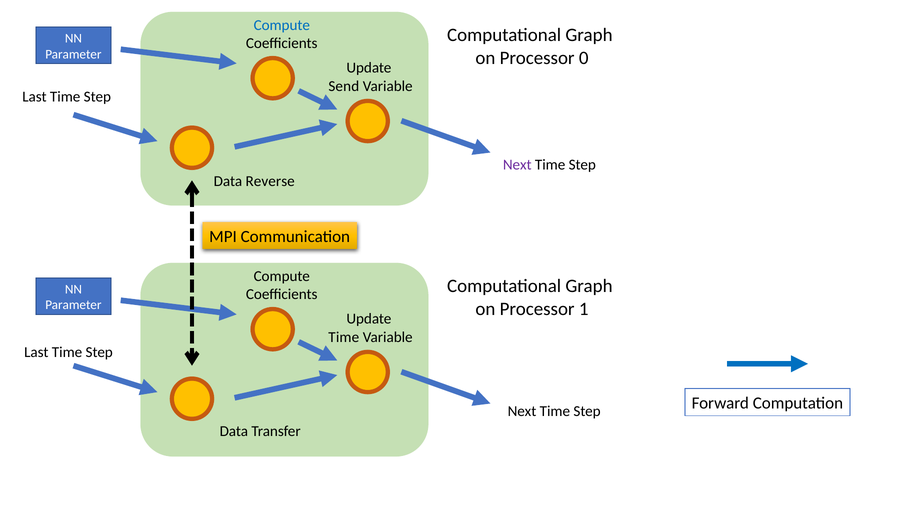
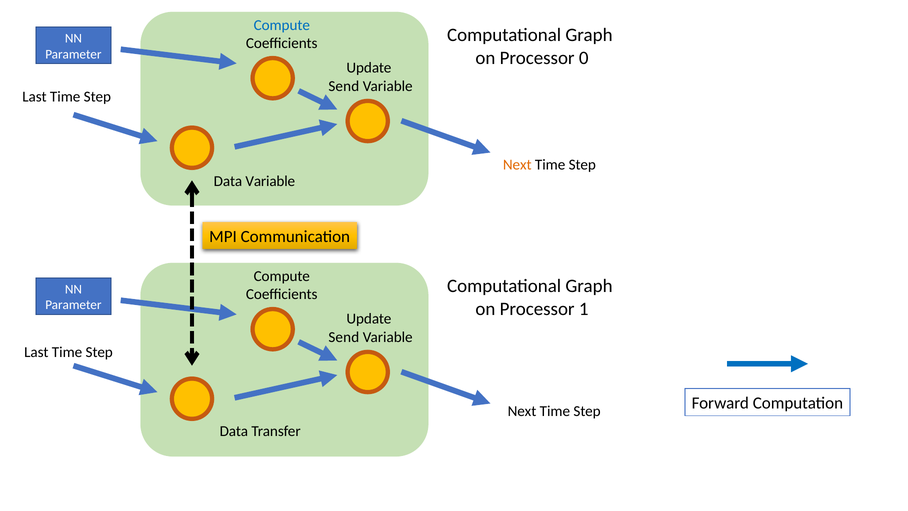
Next at (517, 165) colour: purple -> orange
Data Reverse: Reverse -> Variable
Time at (344, 337): Time -> Send
